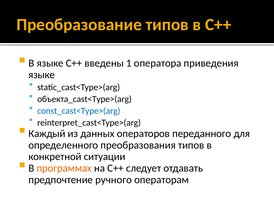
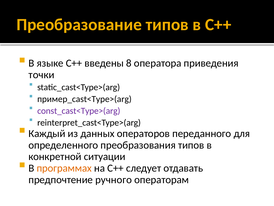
1: 1 -> 8
языке at (42, 75): языке -> точки
объекта_cast<Type>(arg: объекта_cast<Type>(arg -> пример_cast<Type>(arg
const_cast<Type>(arg colour: blue -> purple
